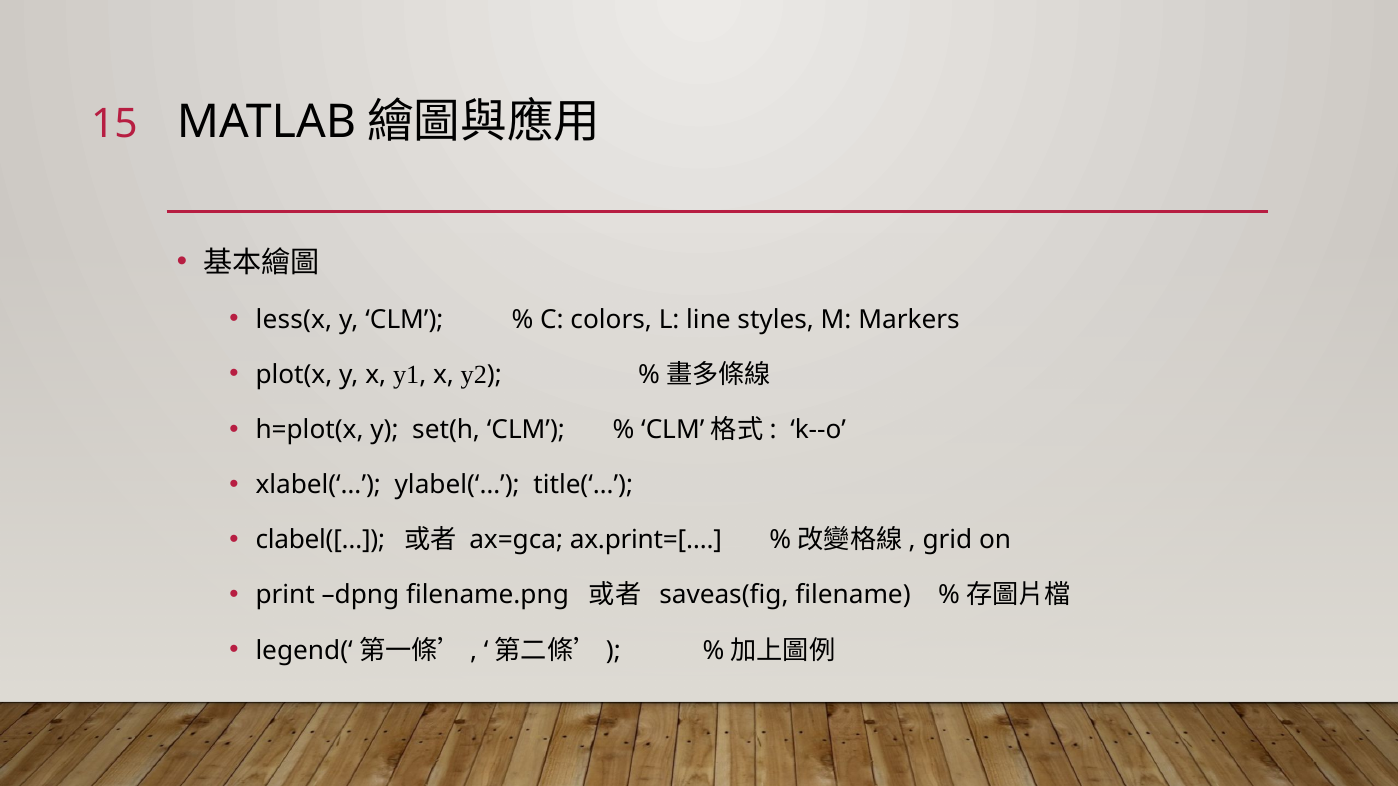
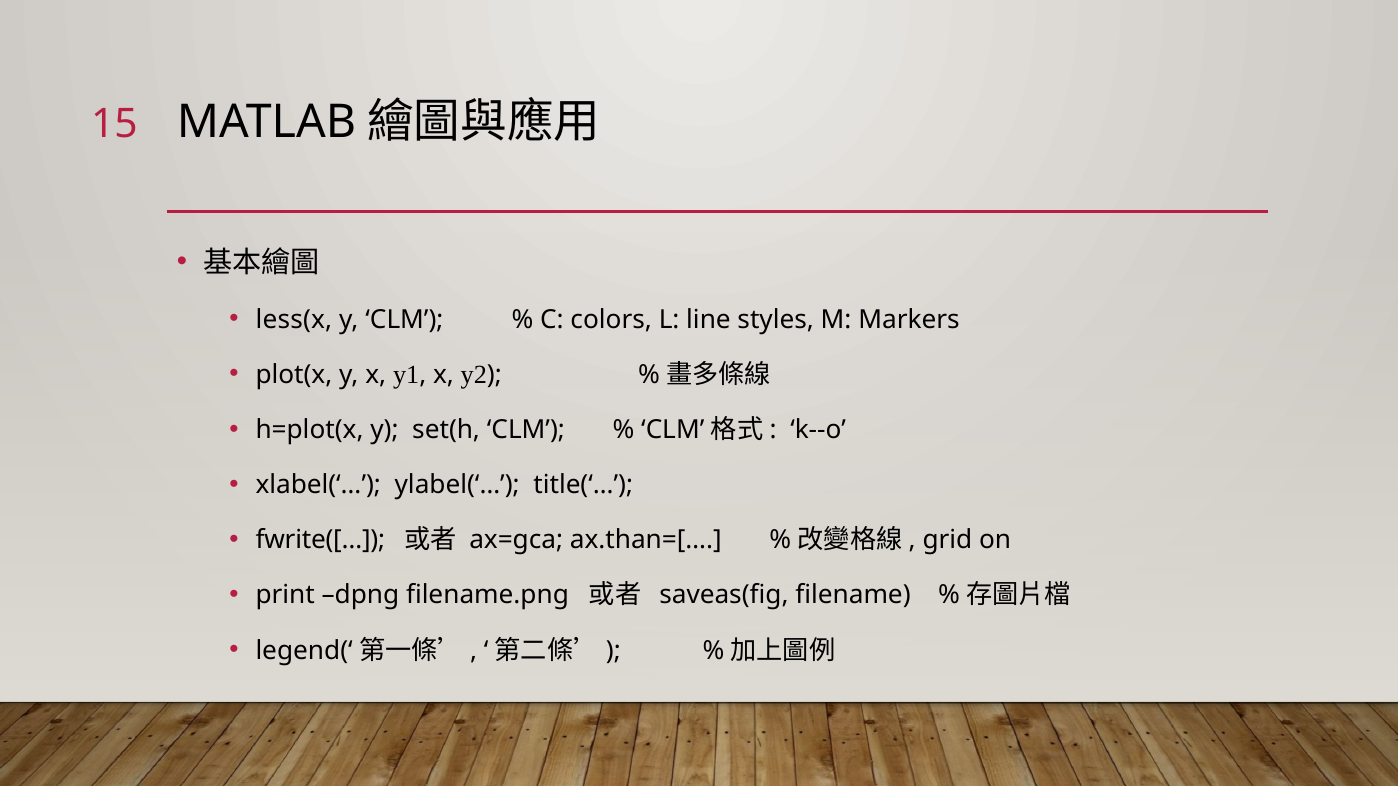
clabel([…: clabel([… -> fwrite([…
ax.print=[…: ax.print=[… -> ax.than=[…
